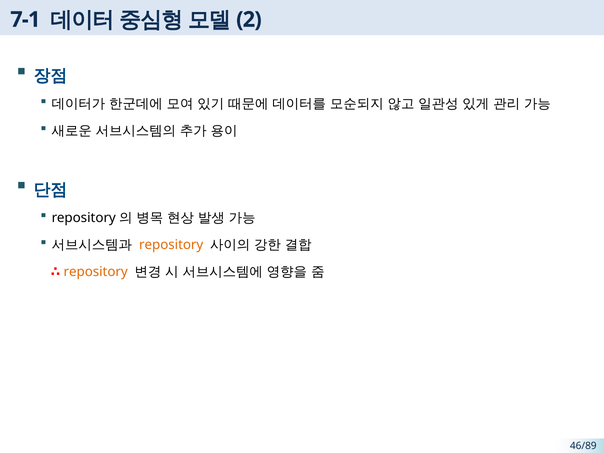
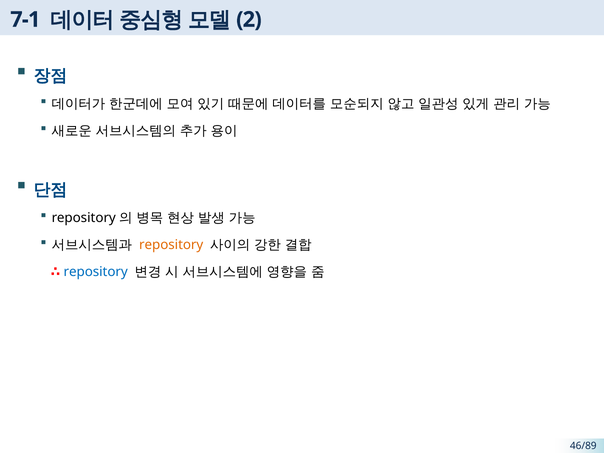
repository at (96, 272) colour: orange -> blue
